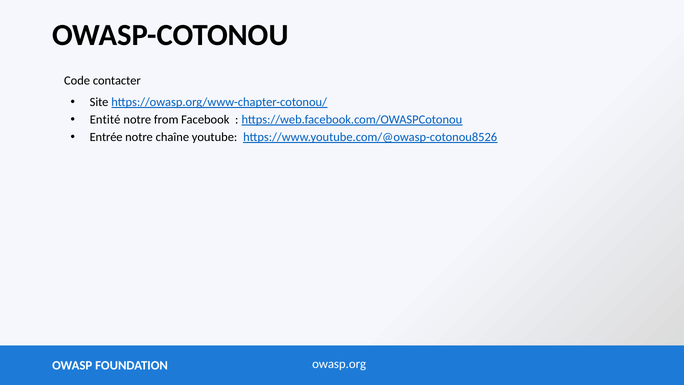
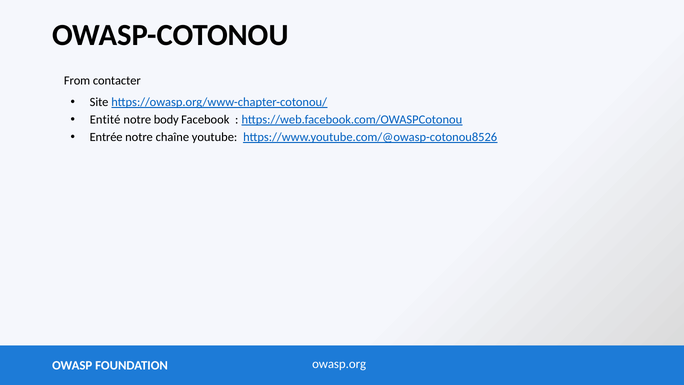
Code: Code -> From
from: from -> body
